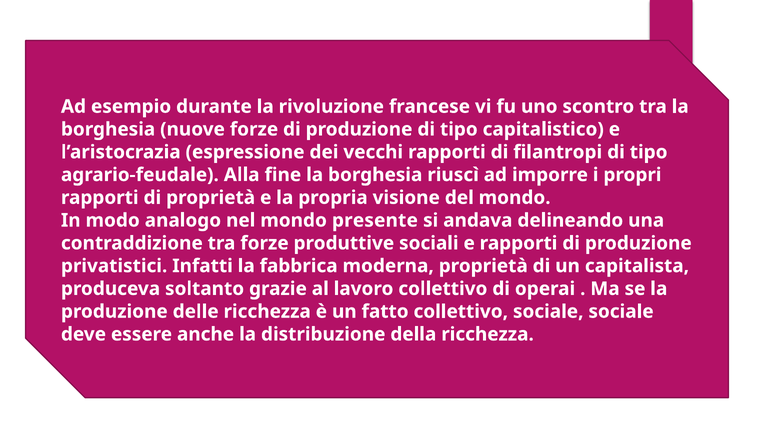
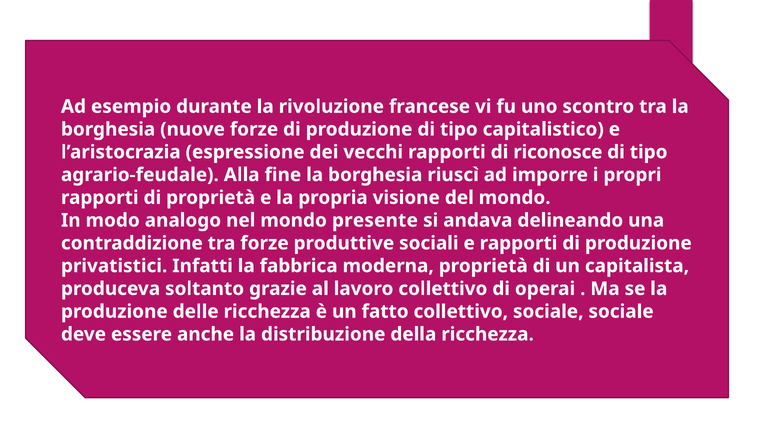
filantropi: filantropi -> riconosce
